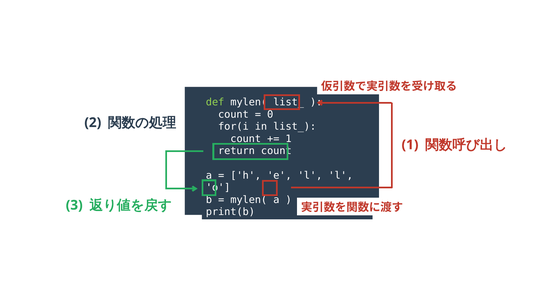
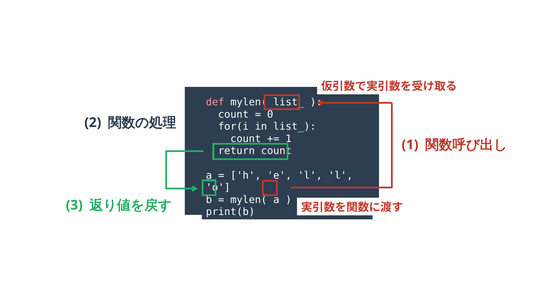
def colour: light green -> pink
